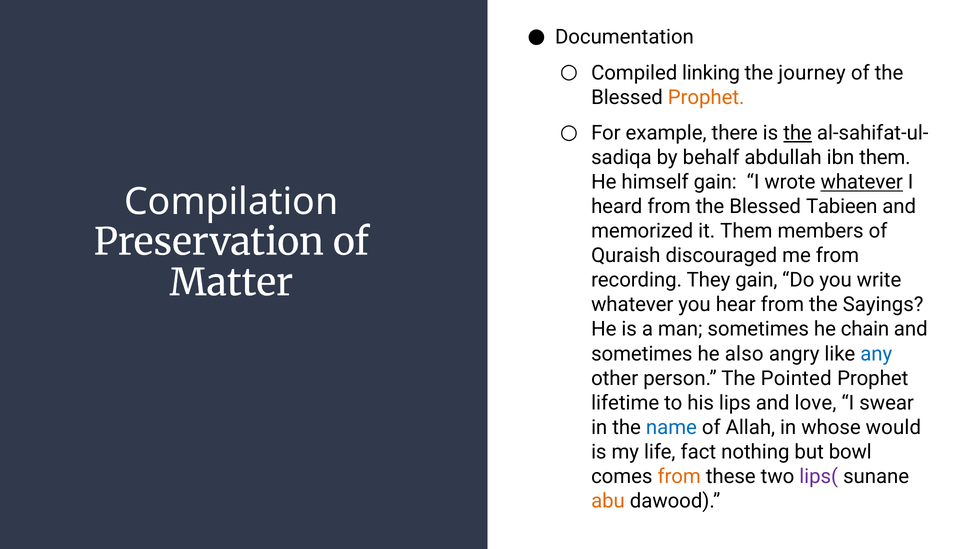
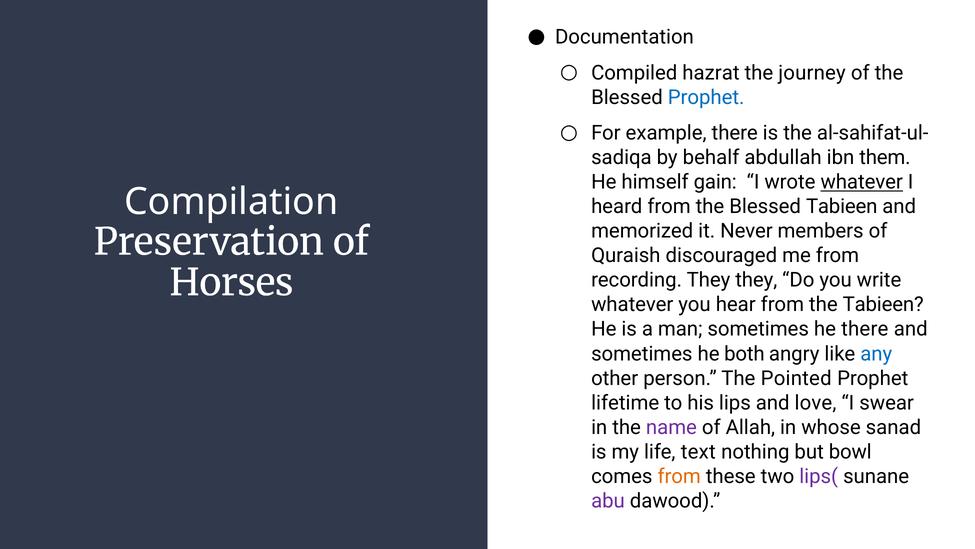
linking: linking -> hazrat
Prophet at (706, 97) colour: orange -> blue
the at (798, 133) underline: present -> none
it Them: Them -> Never
They gain: gain -> they
Matter: Matter -> Horses
the Sayings: Sayings -> Tabieen
he chain: chain -> there
also: also -> both
name colour: blue -> purple
would: would -> sanad
fact: fact -> text
abu colour: orange -> purple
